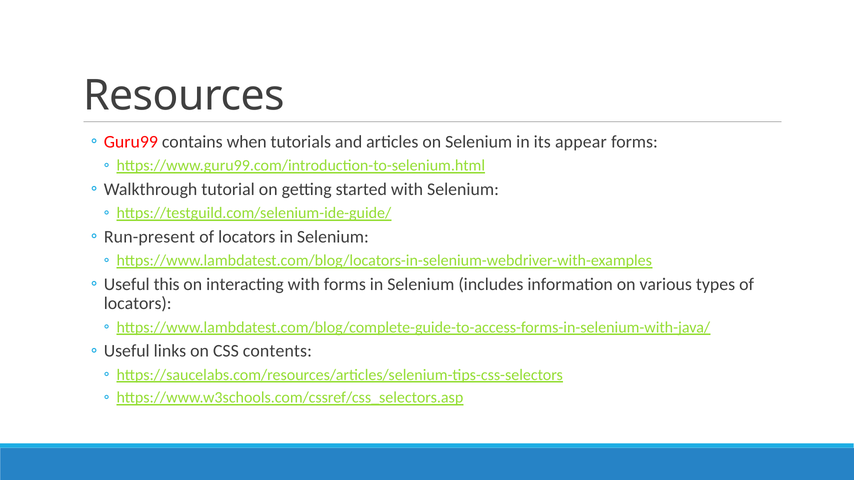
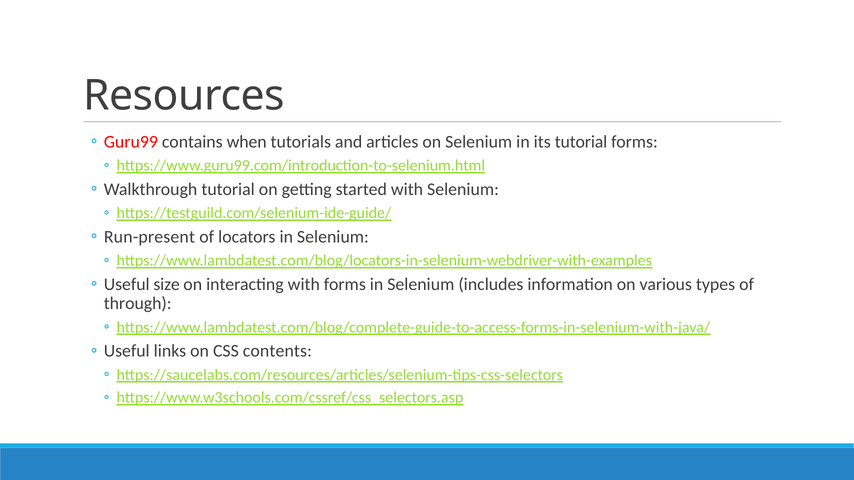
its appear: appear -> tutorial
this: this -> size
locators at (138, 304): locators -> through
